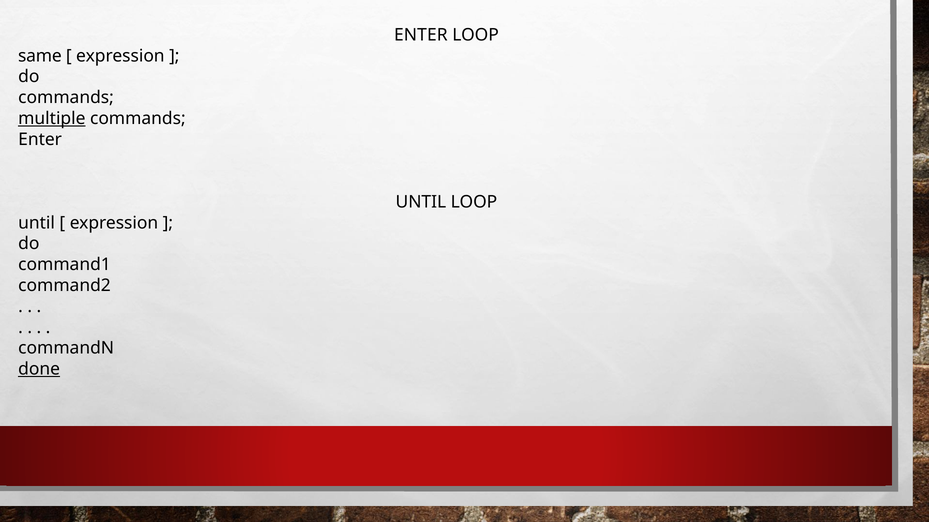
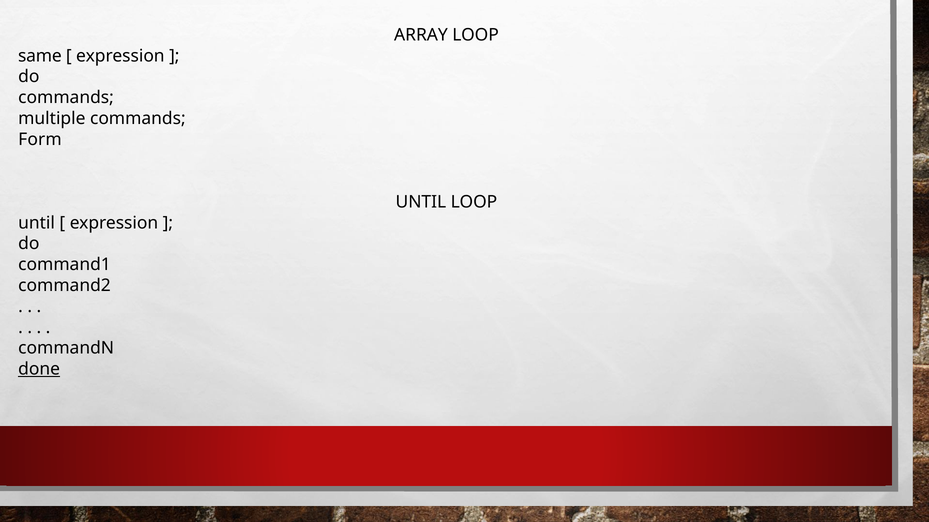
ENTER at (421, 35): ENTER -> ARRAY
multiple underline: present -> none
Enter at (40, 139): Enter -> Form
